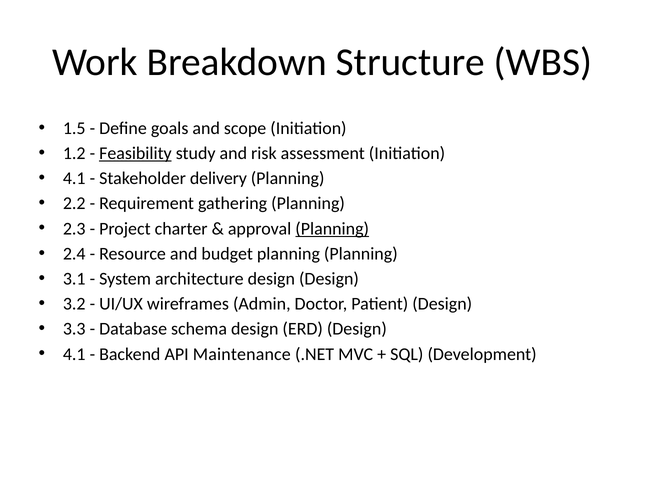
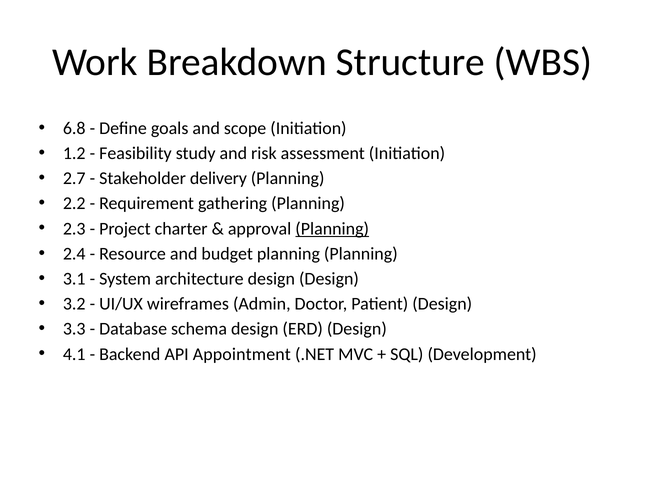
1.5: 1.5 -> 6.8
Feasibility underline: present -> none
4.1 at (74, 178): 4.1 -> 2.7
Maintenance: Maintenance -> Appointment
